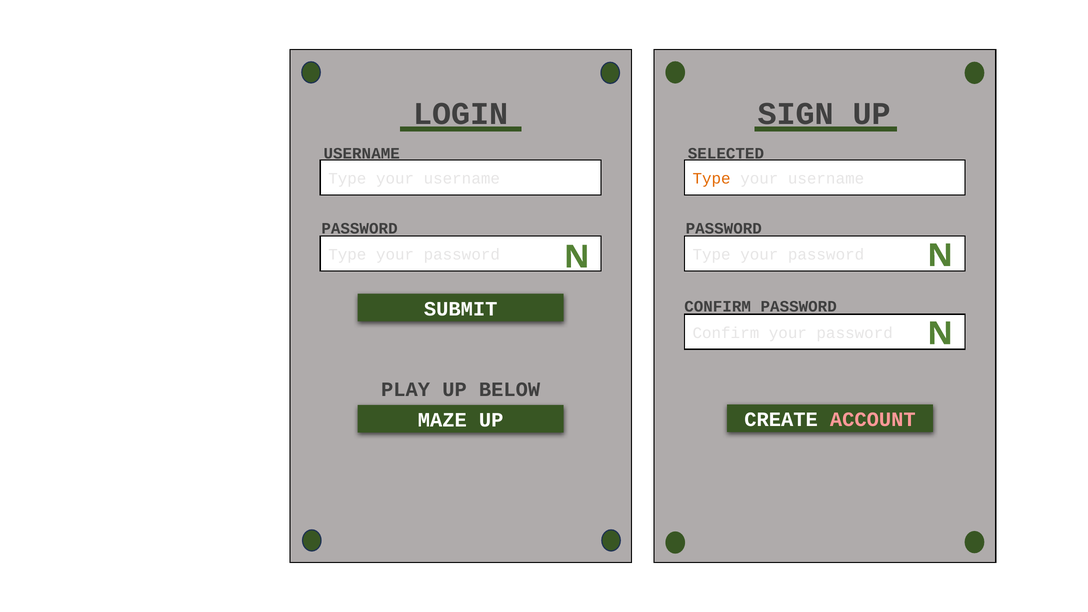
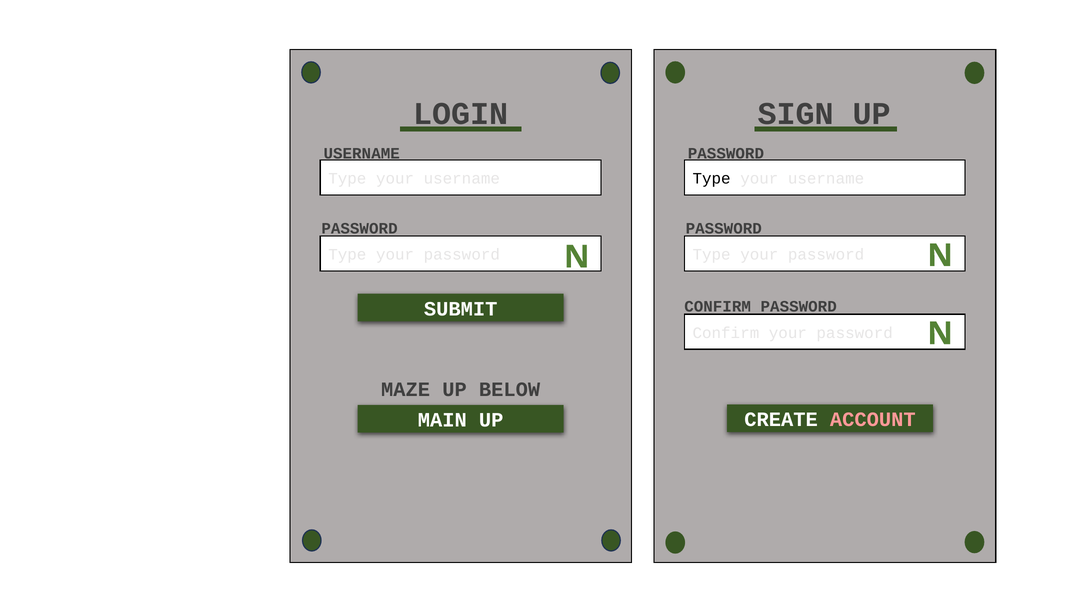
SELECTED at (726, 154): SELECTED -> PASSWORD
Type at (712, 179) colour: orange -> black
PLAY: PLAY -> MAZE
MAZE: MAZE -> MAIN
